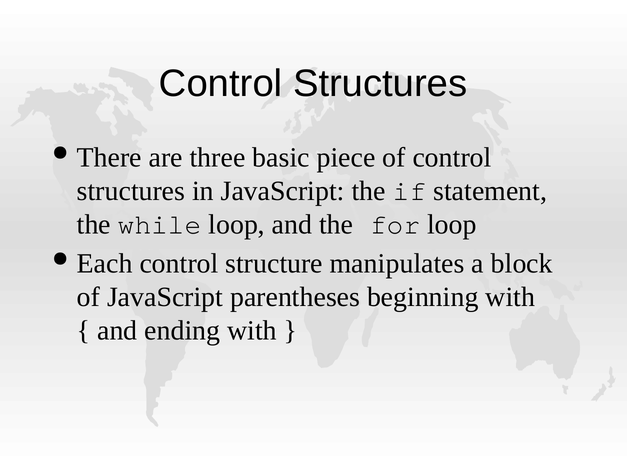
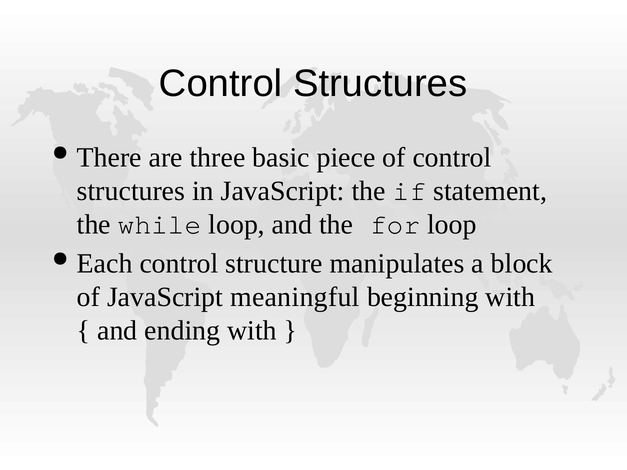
parentheses: parentheses -> meaningful
